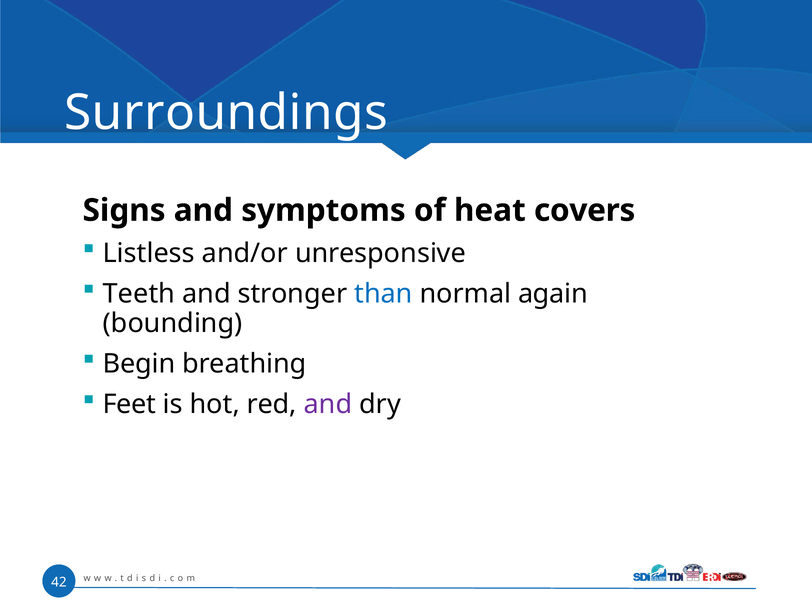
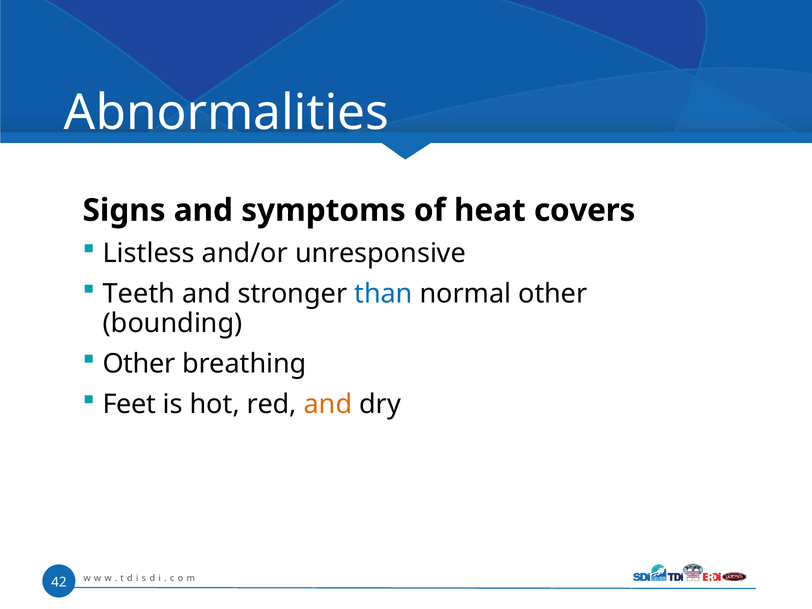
Surroundings: Surroundings -> Abnormalities
normal again: again -> other
Begin at (139, 364): Begin -> Other
and at (328, 404) colour: purple -> orange
